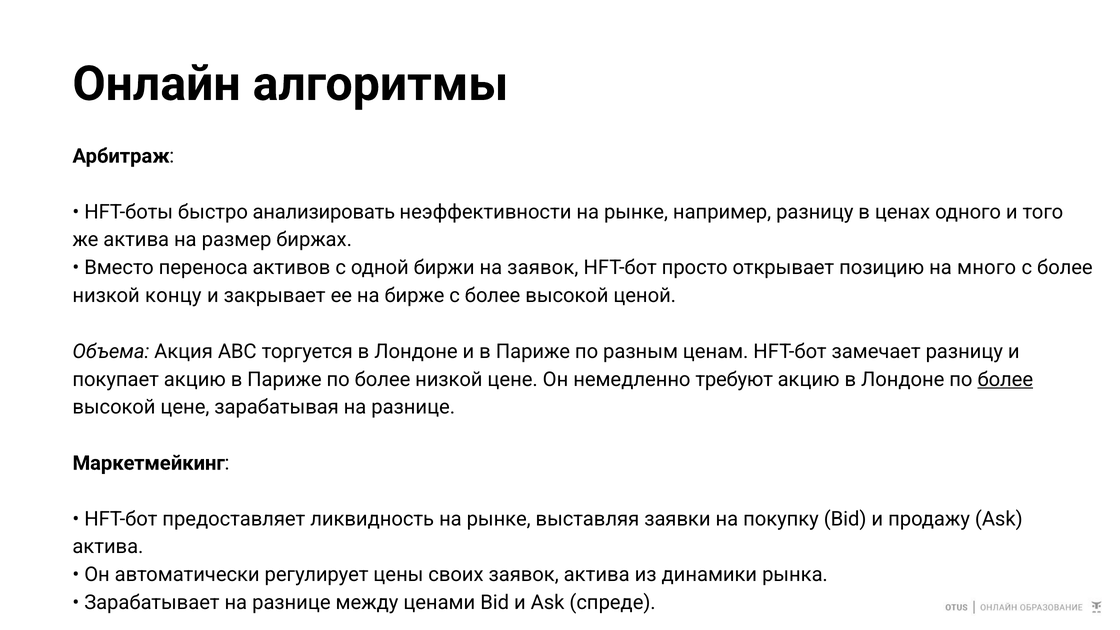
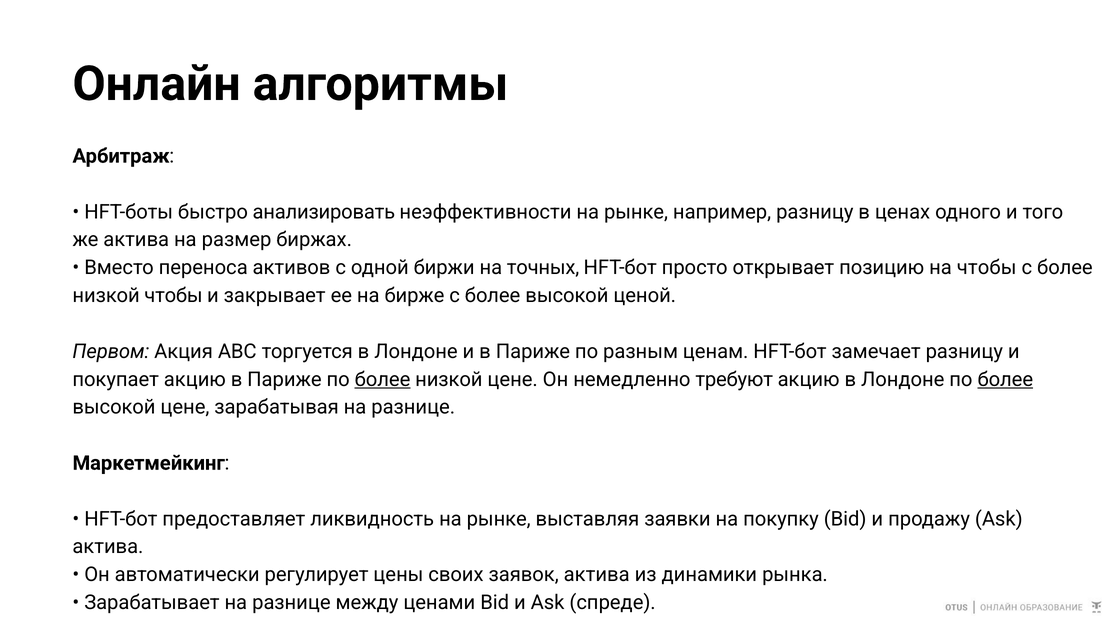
на заявок: заявок -> точных
на много: много -> чтобы
низкой концу: концу -> чтобы
Объема: Объема -> Первом
более at (383, 379) underline: none -> present
